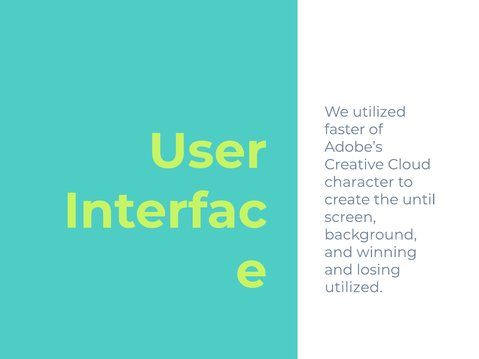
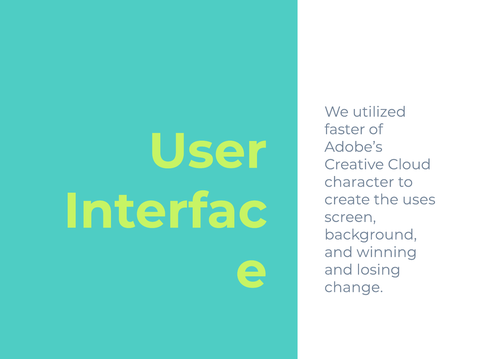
until: until -> uses
utilized at (354, 288): utilized -> change
